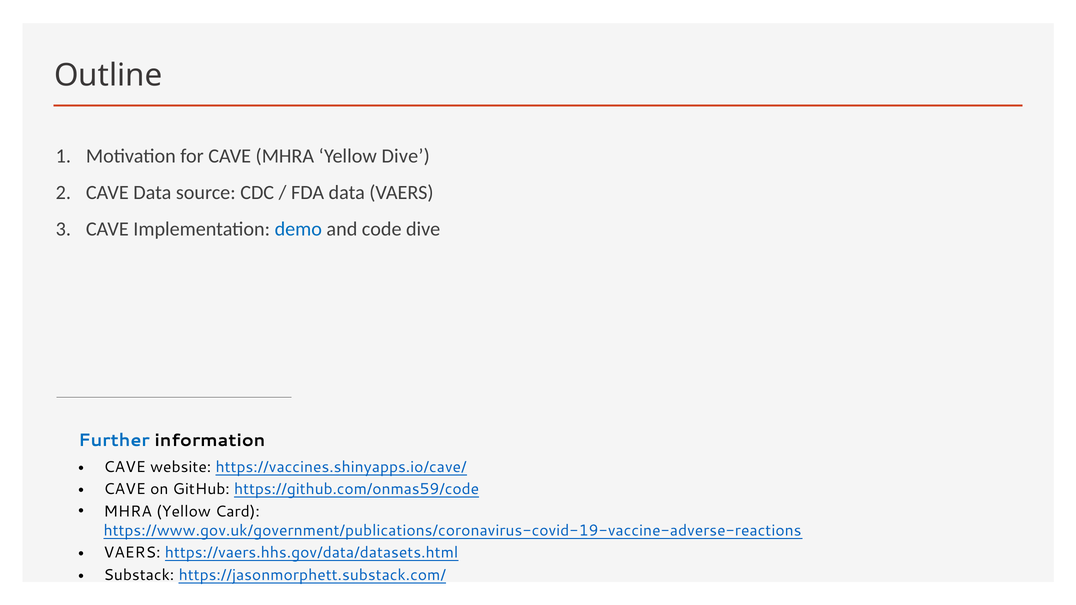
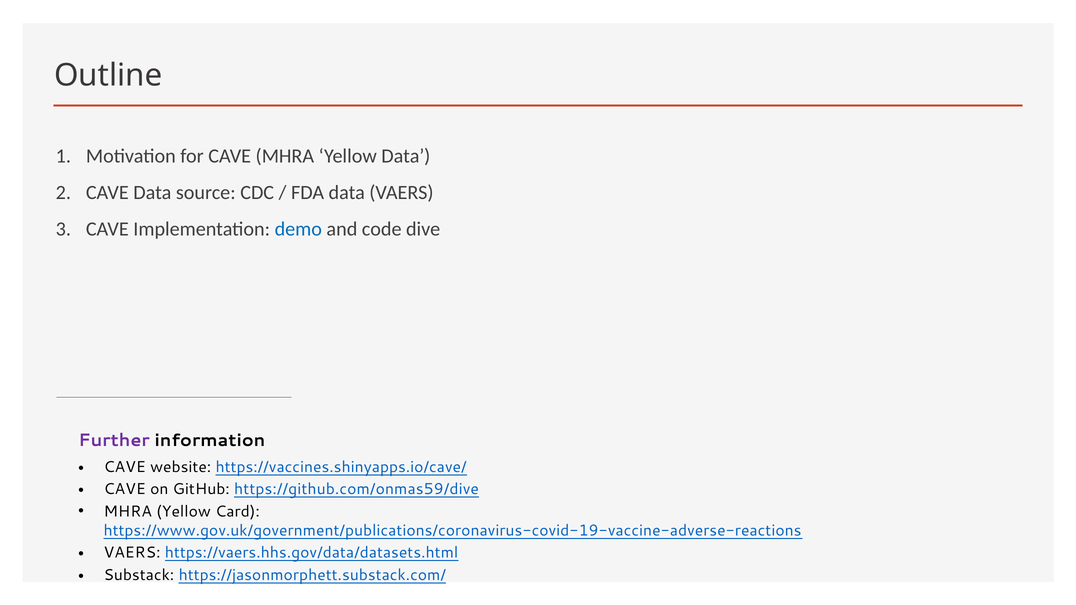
Yellow Dive: Dive -> Data
Further colour: blue -> purple
https://github.com/onmas59/code: https://github.com/onmas59/code -> https://github.com/onmas59/dive
